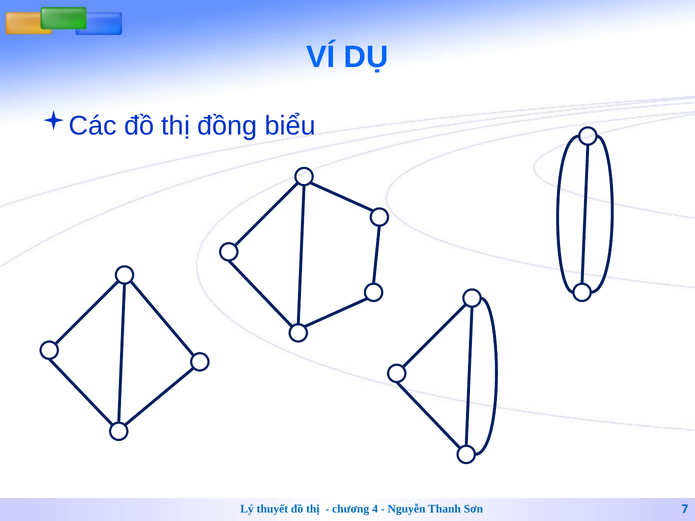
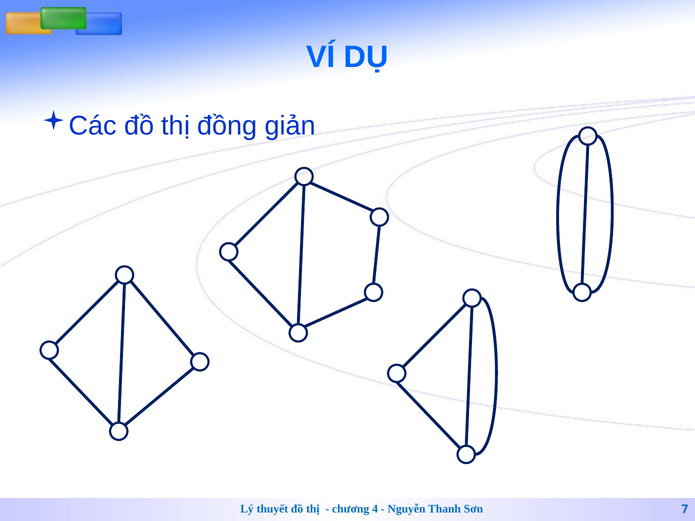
biểu: biểu -> giản
